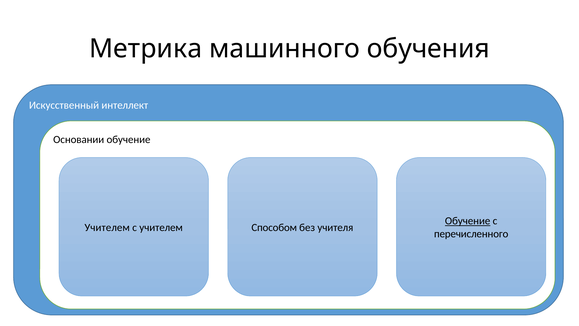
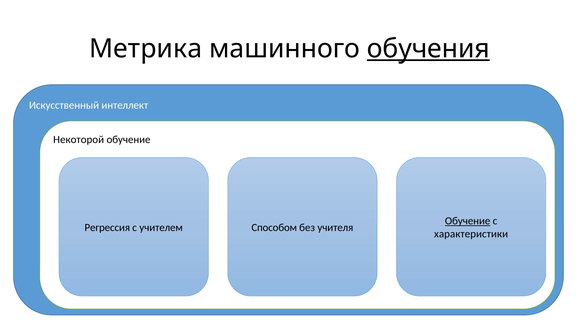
обучения underline: none -> present
Основании: Основании -> Некоторой
Учителем at (107, 227): Учителем -> Регрессия
перечисленного: перечисленного -> характеристики
